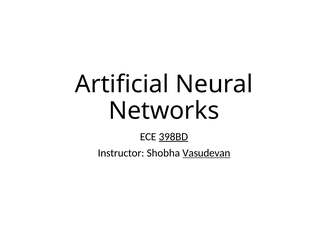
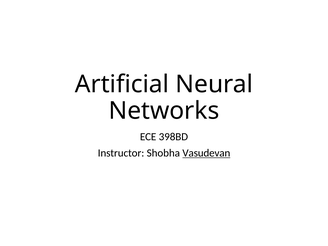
398BD underline: present -> none
